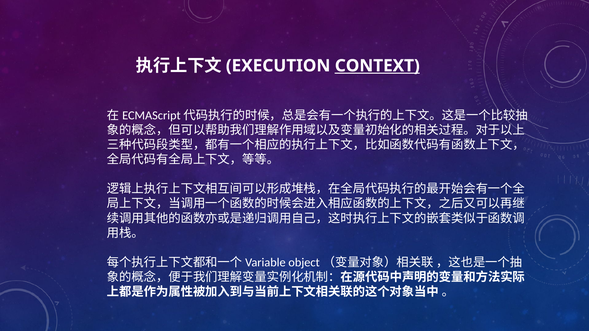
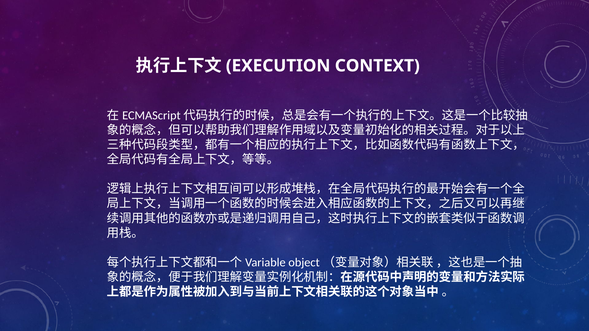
CONTEXT underline: present -> none
